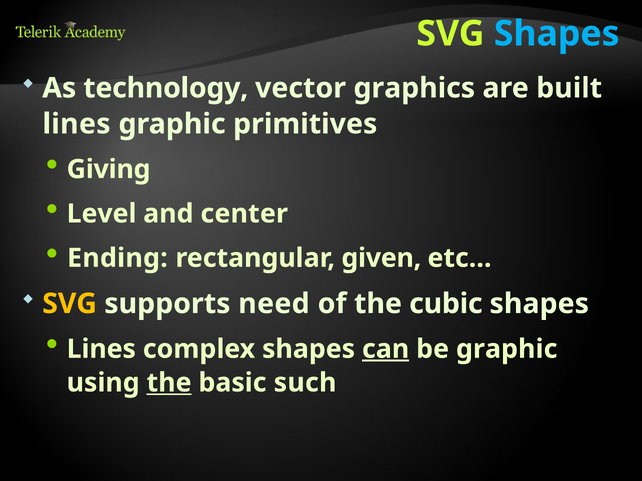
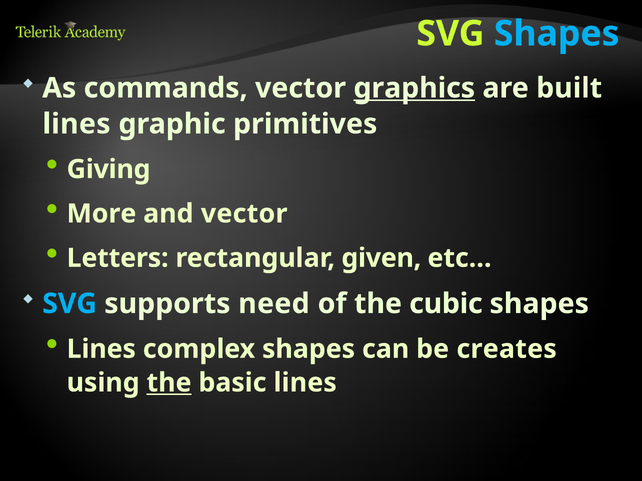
technology: technology -> commands
graphics underline: none -> present
Level: Level -> More
and center: center -> vector
Ending: Ending -> Letters
SVG at (70, 304) colour: yellow -> light blue
can underline: present -> none
be graphic: graphic -> creates
basic such: such -> lines
